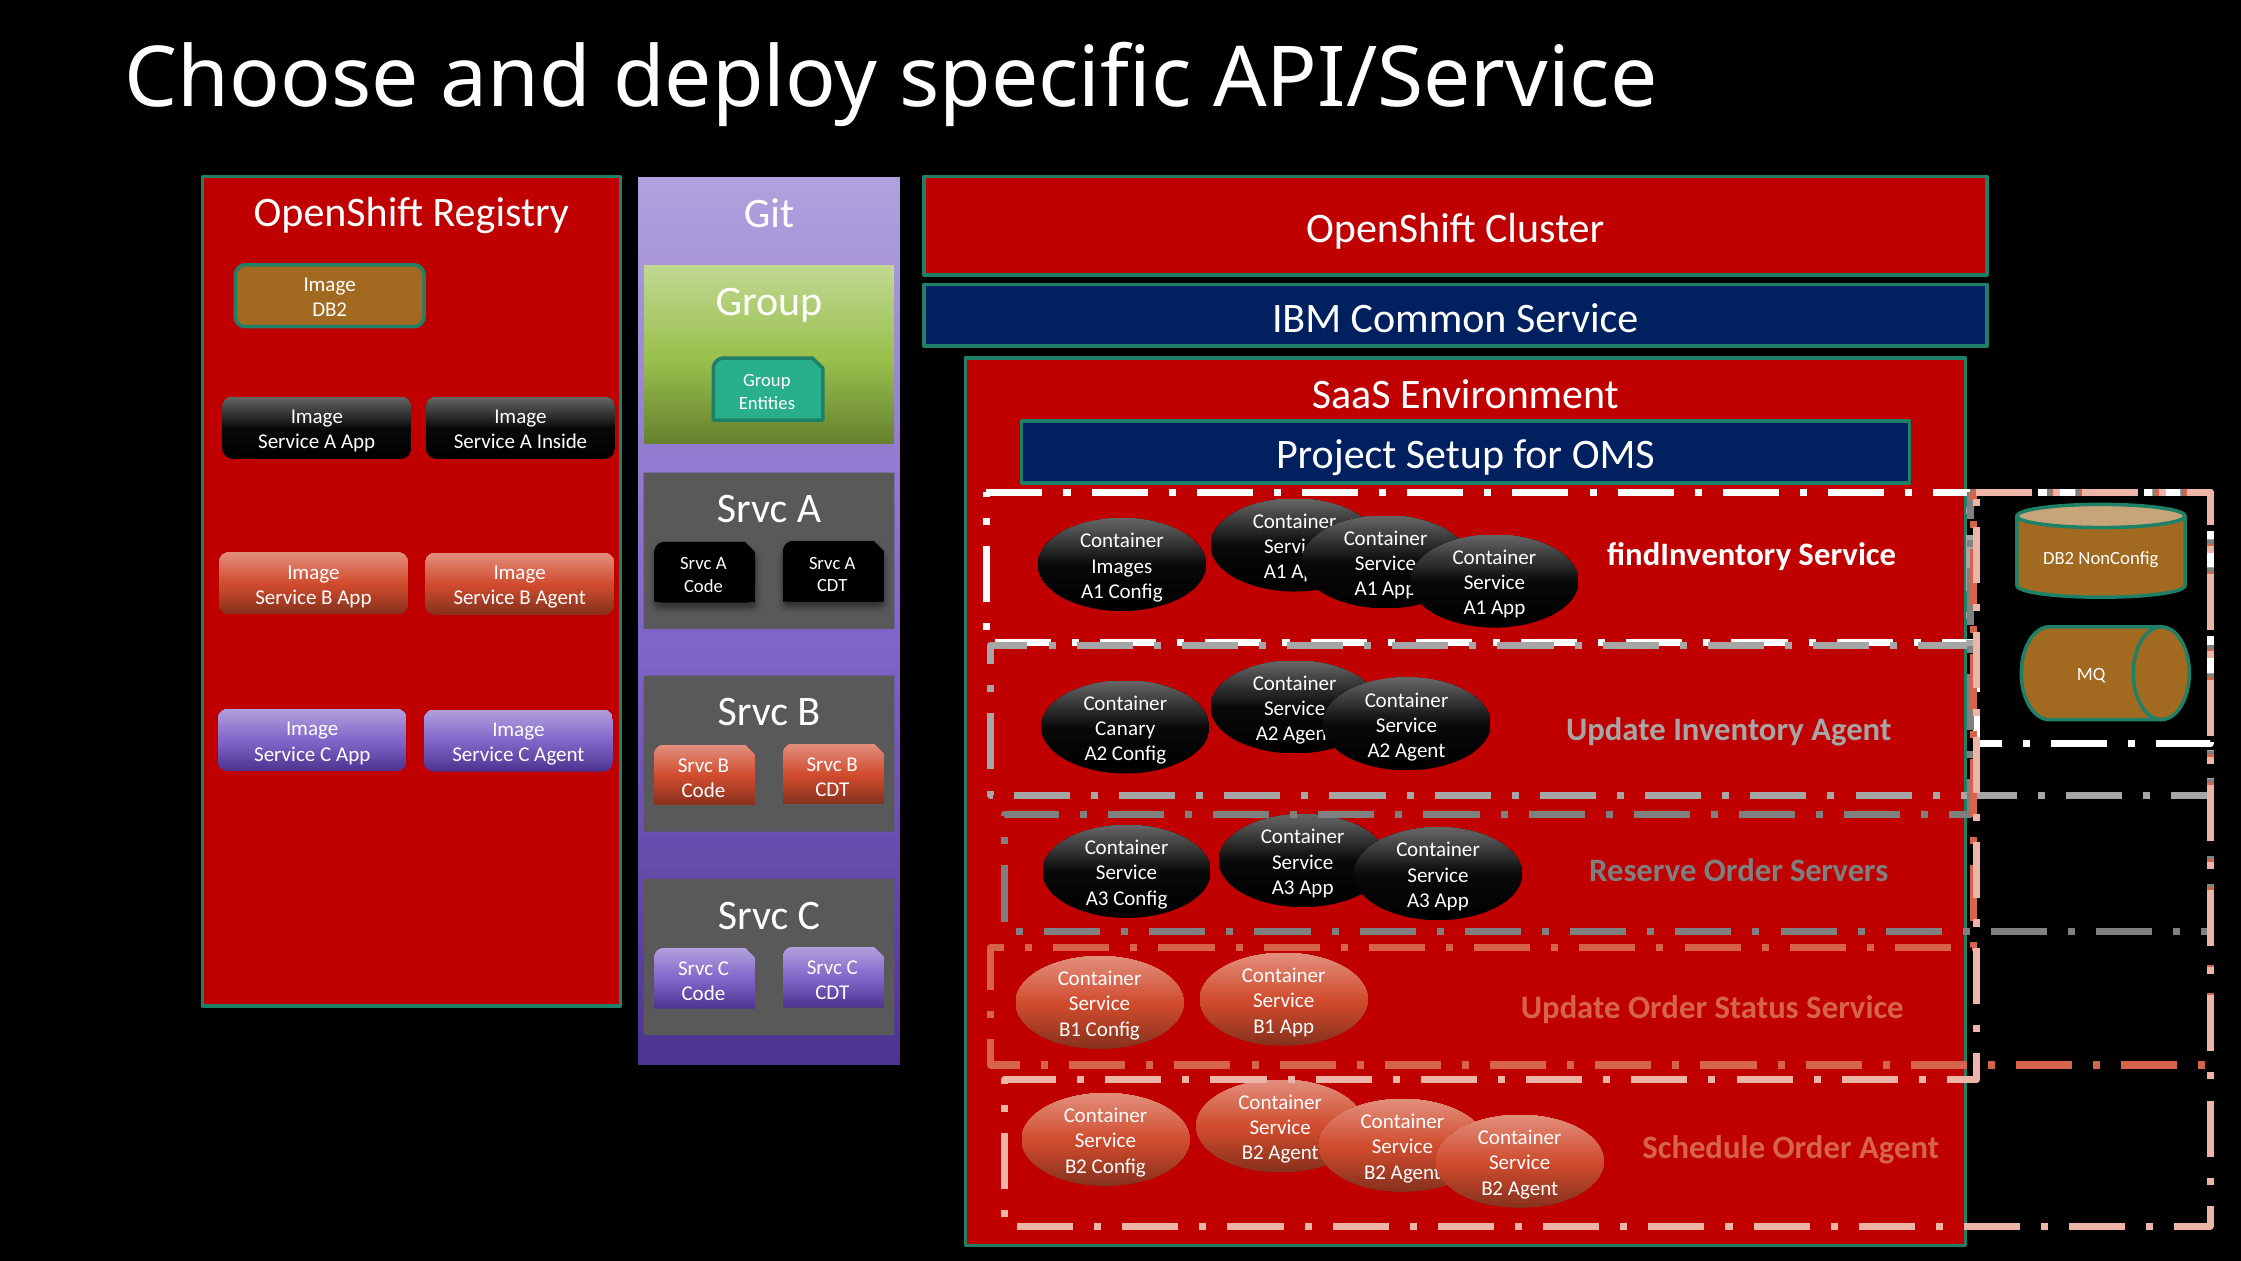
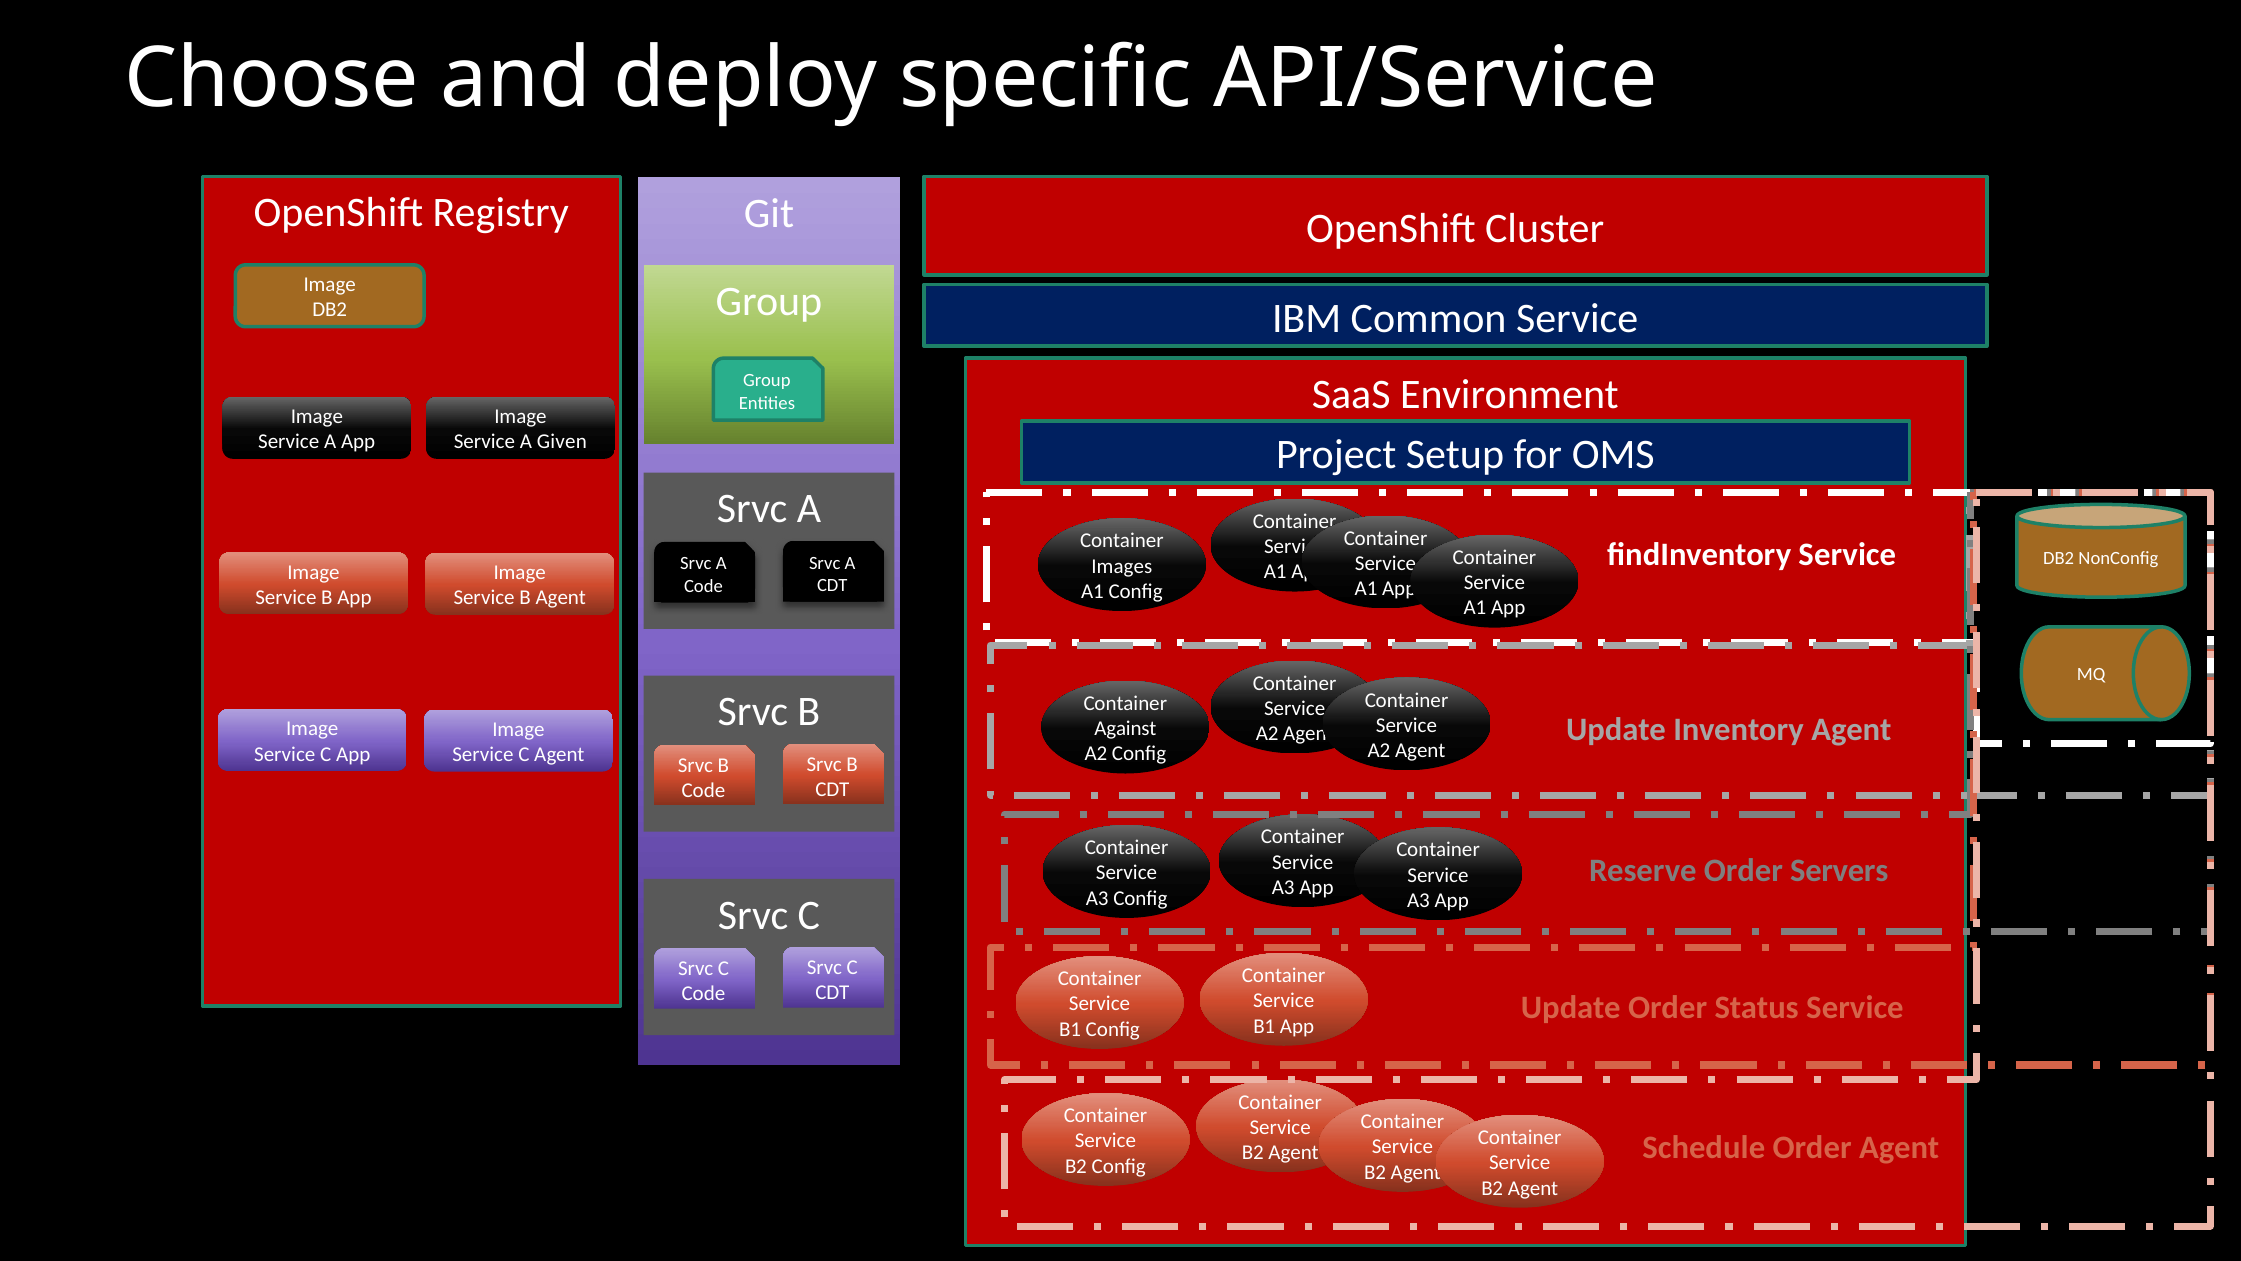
Inside: Inside -> Given
Canary: Canary -> Against
